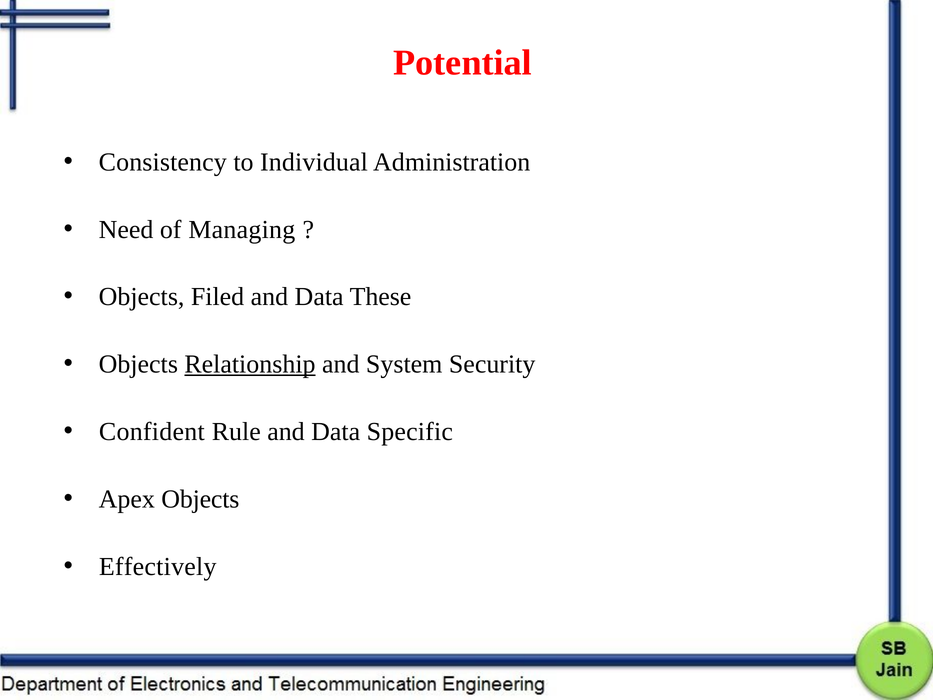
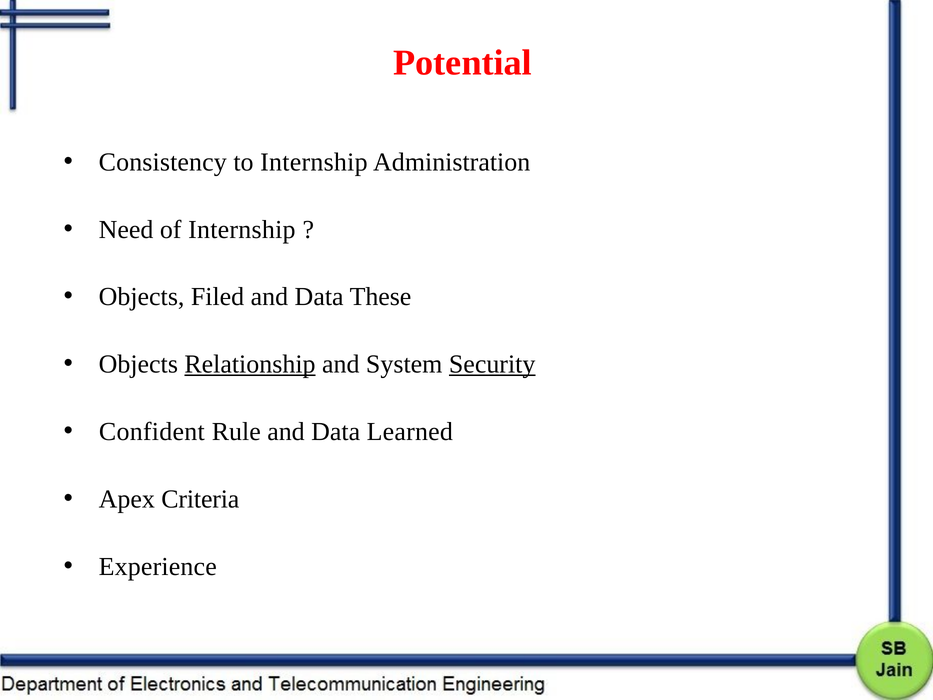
to Individual: Individual -> Internship
of Managing: Managing -> Internship
Security underline: none -> present
Specific: Specific -> Learned
Apex Objects: Objects -> Criteria
Effectively: Effectively -> Experience
